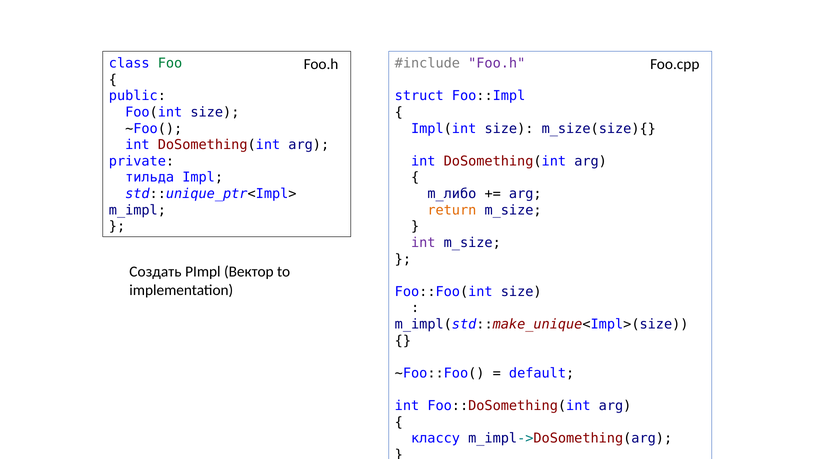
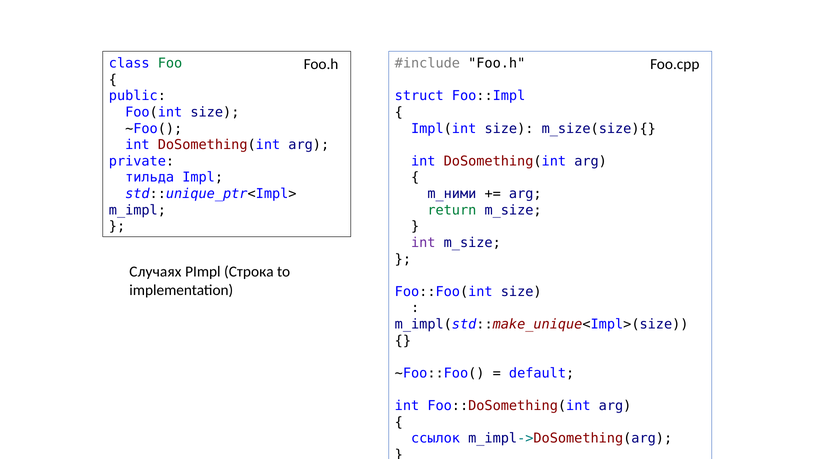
Foo.h at (497, 63) colour: purple -> black
m_либо: m_либо -> m_ними
return colour: orange -> green
Создать: Создать -> Случаях
Вектор: Вектор -> Строка
классу: классу -> ссылок
